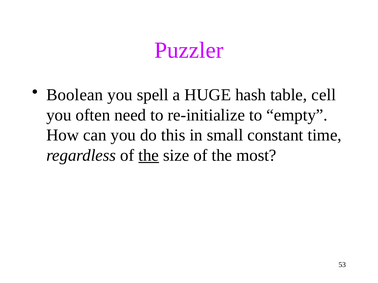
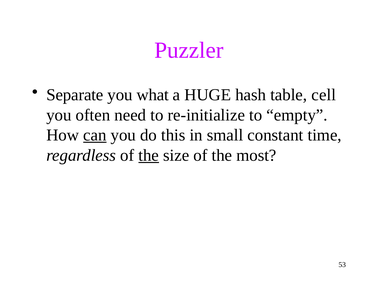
Boolean: Boolean -> Separate
spell: spell -> what
can underline: none -> present
